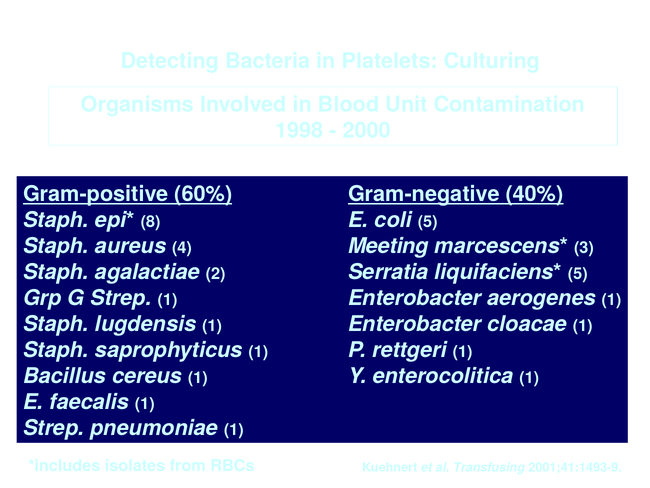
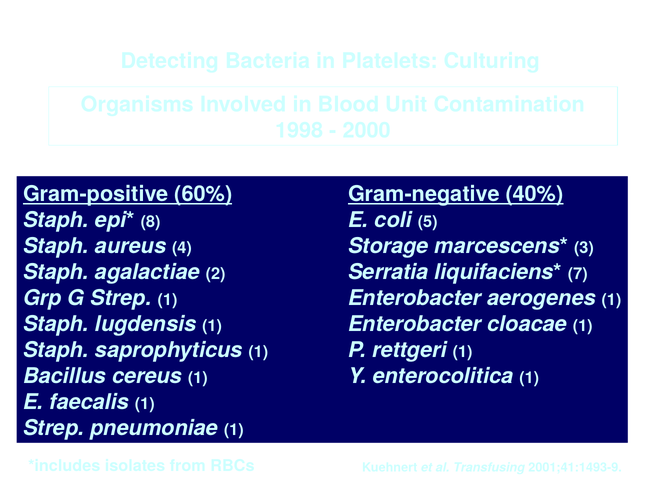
Meeting: Meeting -> Storage
5 at (578, 274): 5 -> 7
